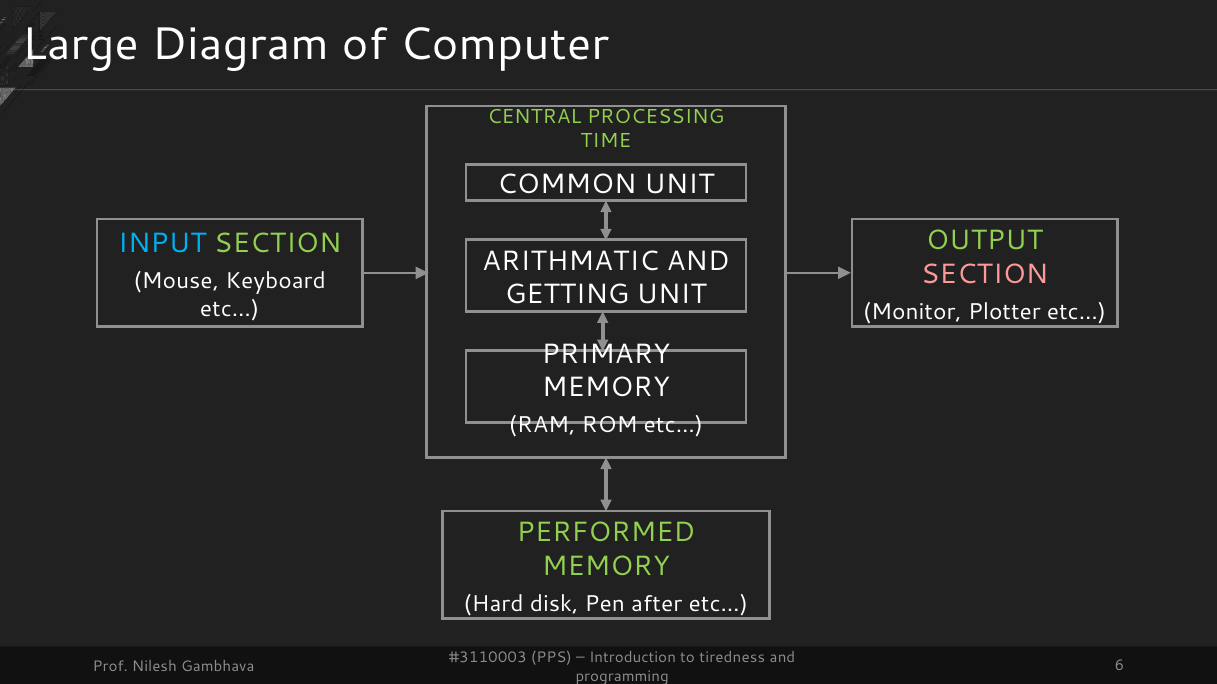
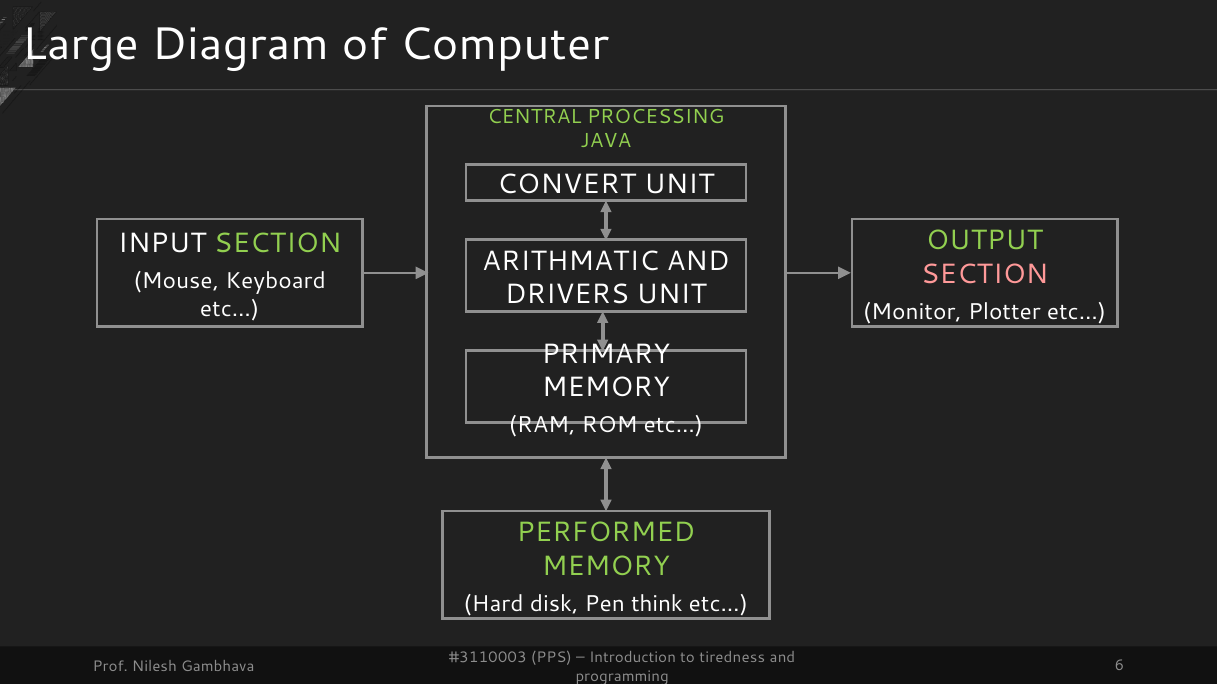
TIME: TIME -> JAVA
COMMON: COMMON -> CONVERT
INPUT colour: light blue -> white
GETTING: GETTING -> DRIVERS
after: after -> think
